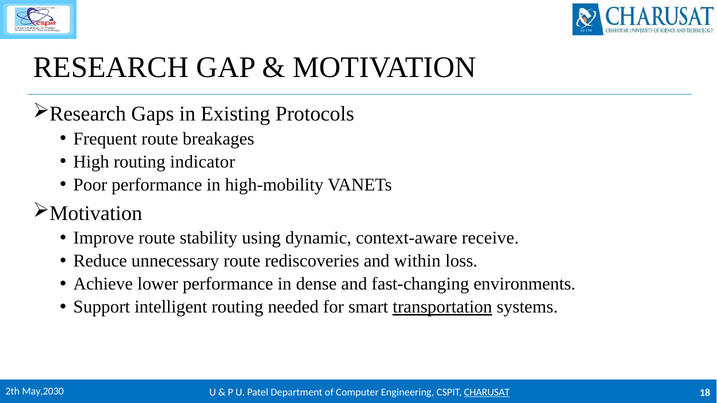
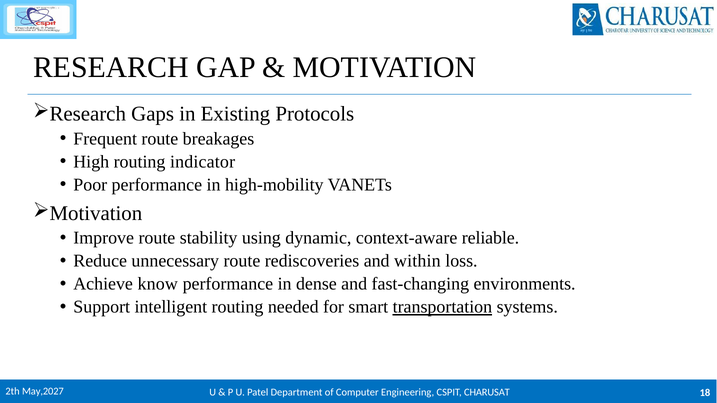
receive: receive -> reliable
lower: lower -> know
May,2030: May,2030 -> May,2027
CHARUSAT underline: present -> none
